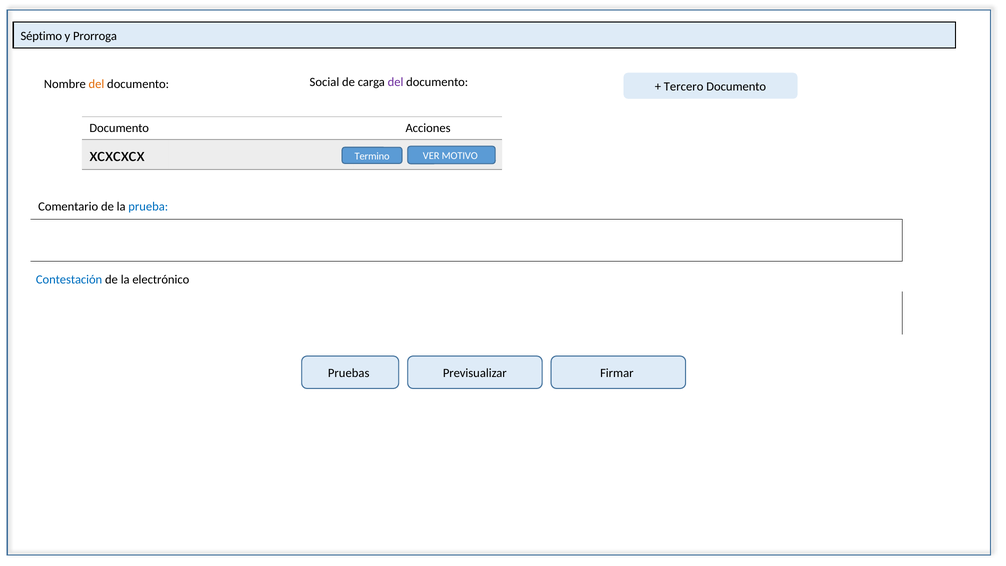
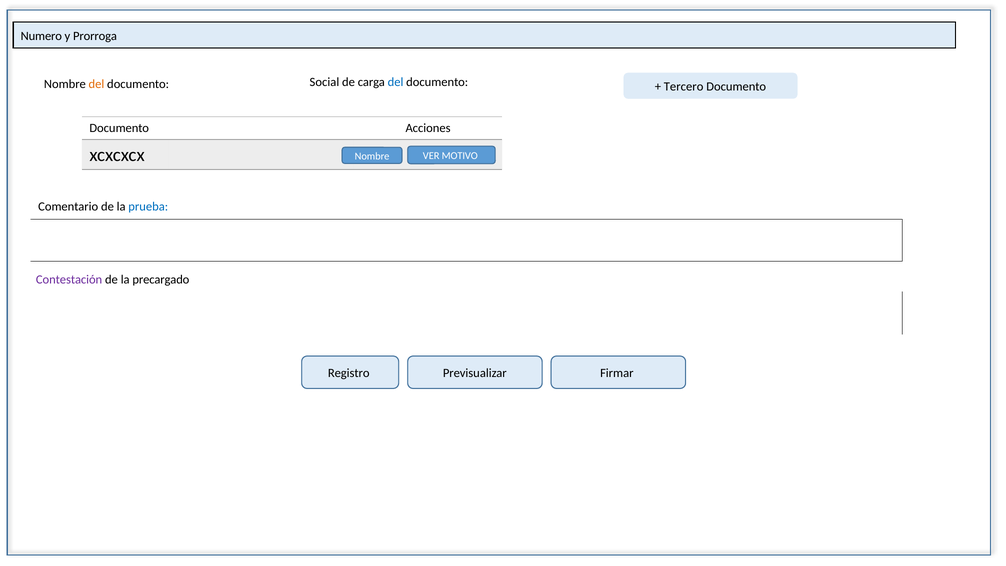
Séptimo: Séptimo -> Numero
del at (396, 82) colour: purple -> blue
xcxcxcx Termino: Termino -> Nombre
Contestación colour: blue -> purple
electrónico: electrónico -> precargado
Pruebas: Pruebas -> Registro
